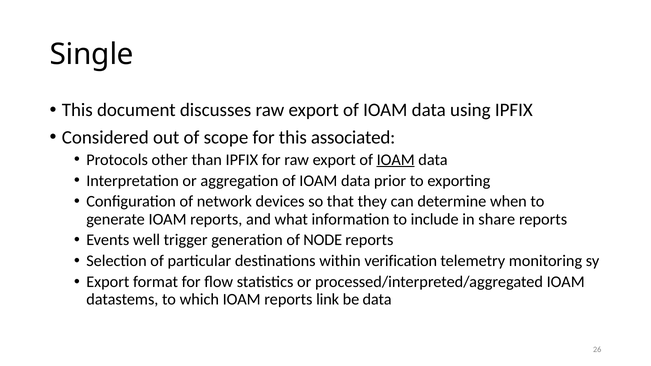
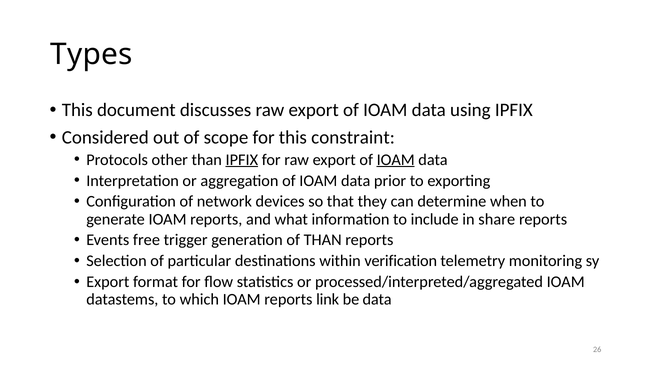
Single: Single -> Types
associated: associated -> constraint
IPFIX at (242, 160) underline: none -> present
well: well -> free
of NODE: NODE -> THAN
